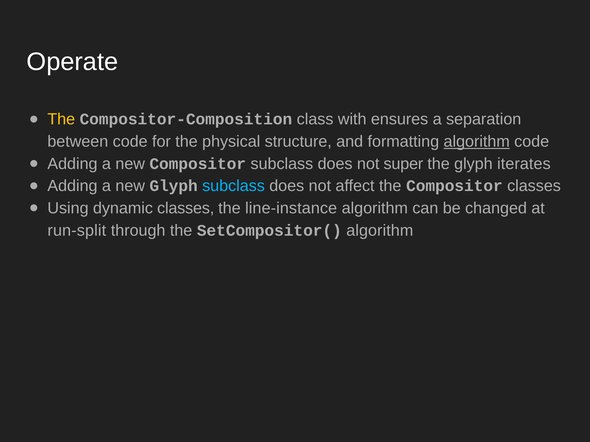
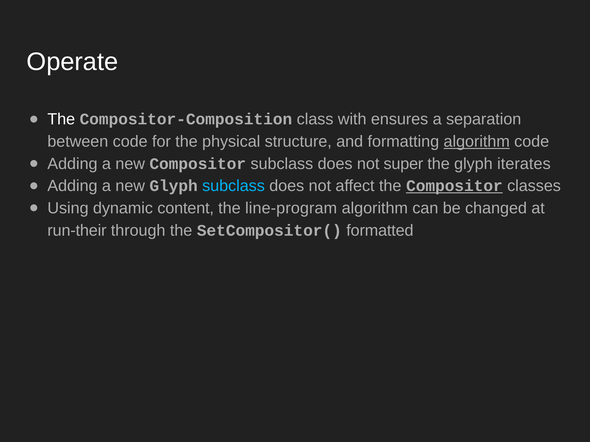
The at (61, 119) colour: yellow -> white
Compositor at (454, 186) underline: none -> present
dynamic classes: classes -> content
line-instance: line-instance -> line-program
run-split: run-split -> run-their
SetCompositor( algorithm: algorithm -> formatted
